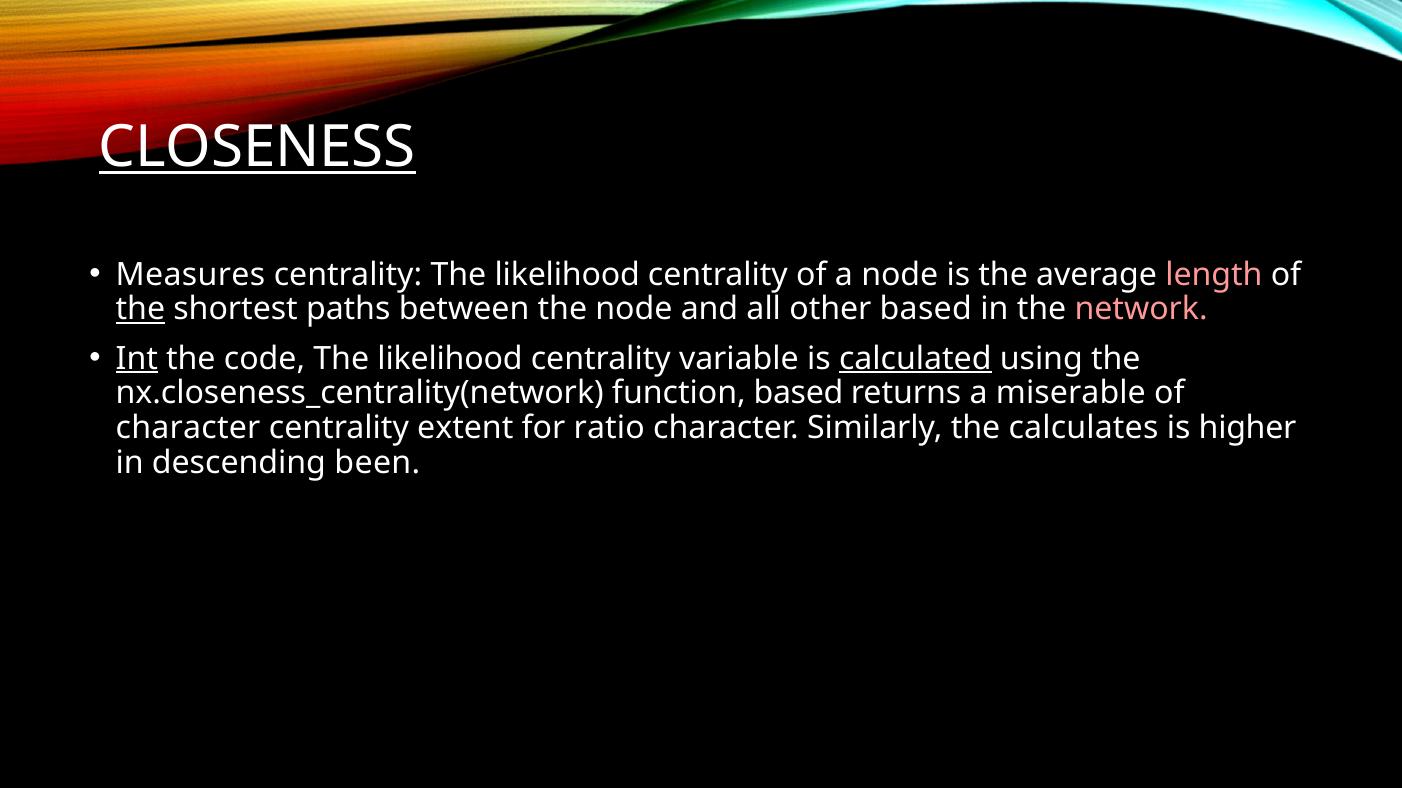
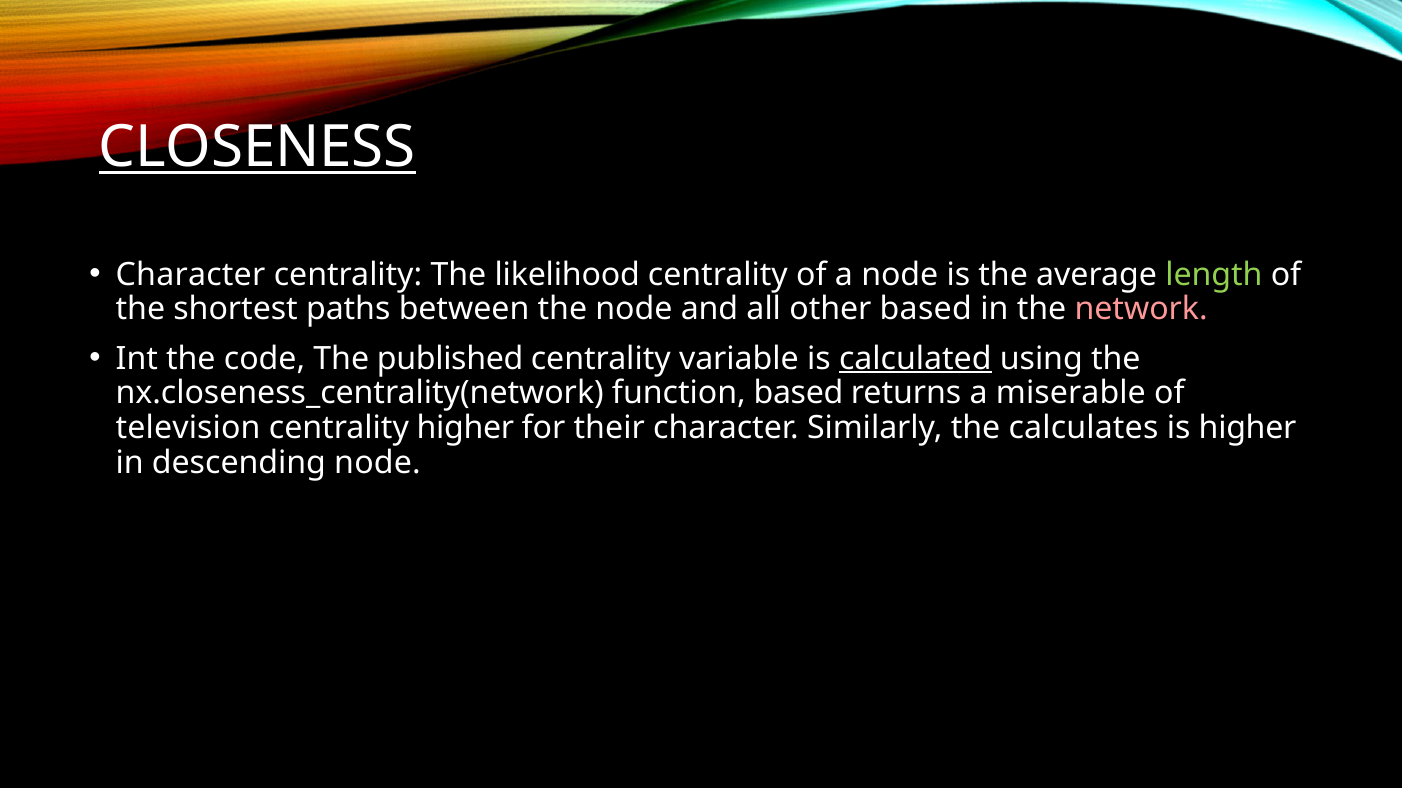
Measures at (190, 275): Measures -> Character
length colour: pink -> light green
the at (140, 309) underline: present -> none
Int underline: present -> none
code The likelihood: likelihood -> published
character at (188, 428): character -> television
centrality extent: extent -> higher
ratio: ratio -> their
descending been: been -> node
